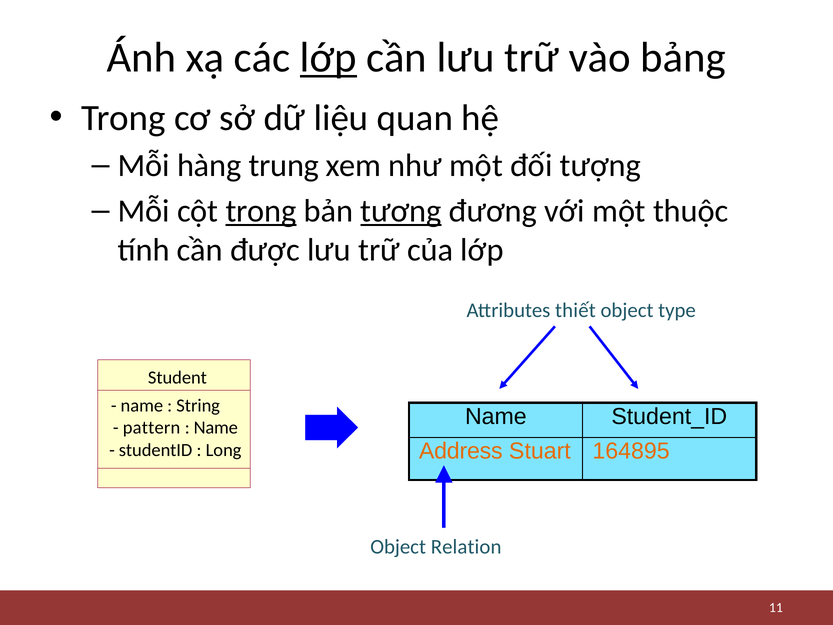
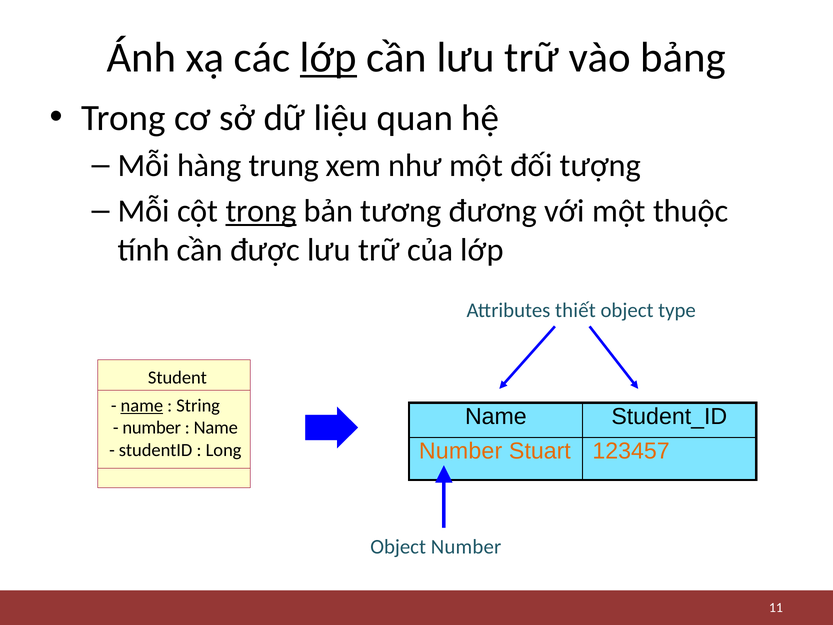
tương underline: present -> none
name at (142, 405) underline: none -> present
pattern at (152, 428): pattern -> number
Address at (461, 451): Address -> Number
164895: 164895 -> 123457
Object Relation: Relation -> Number
